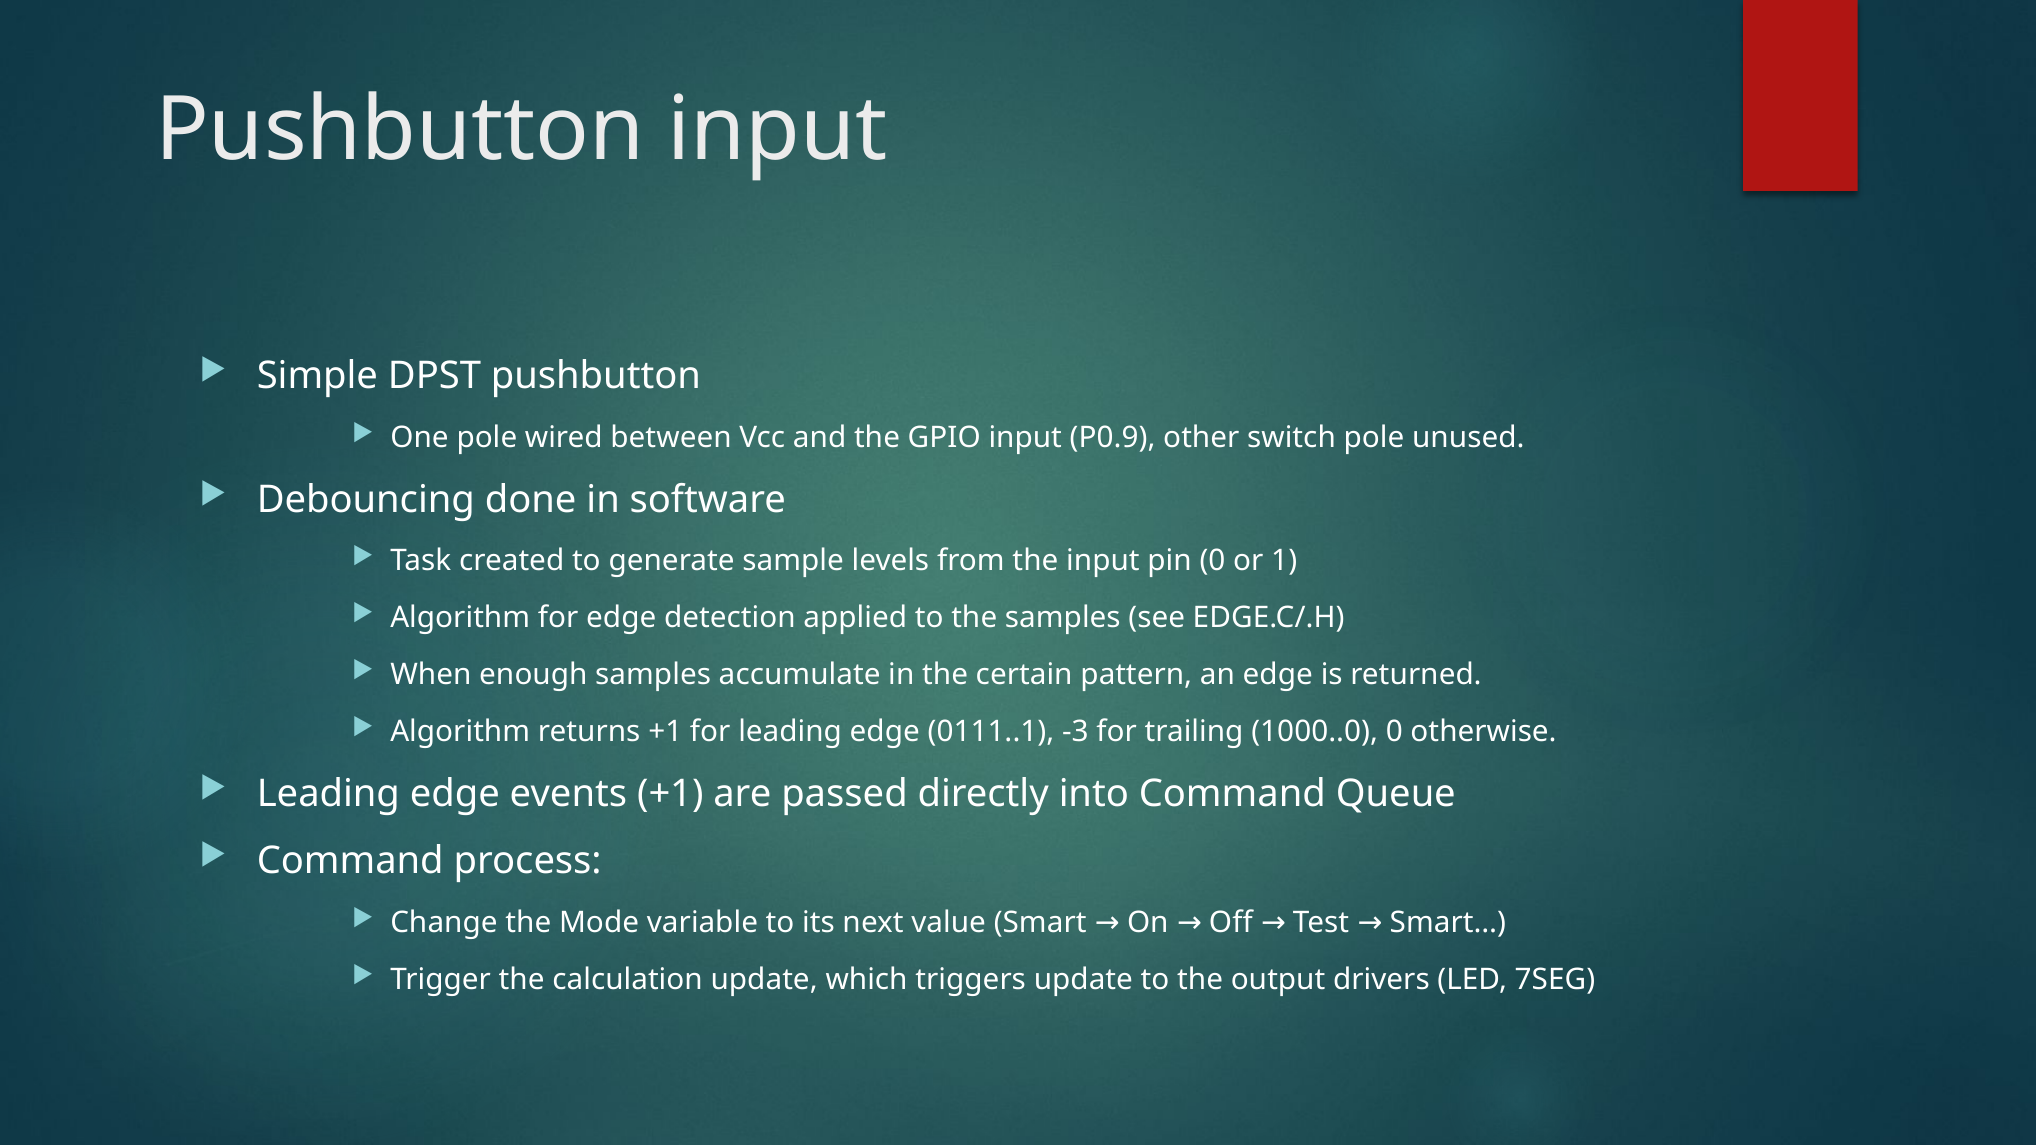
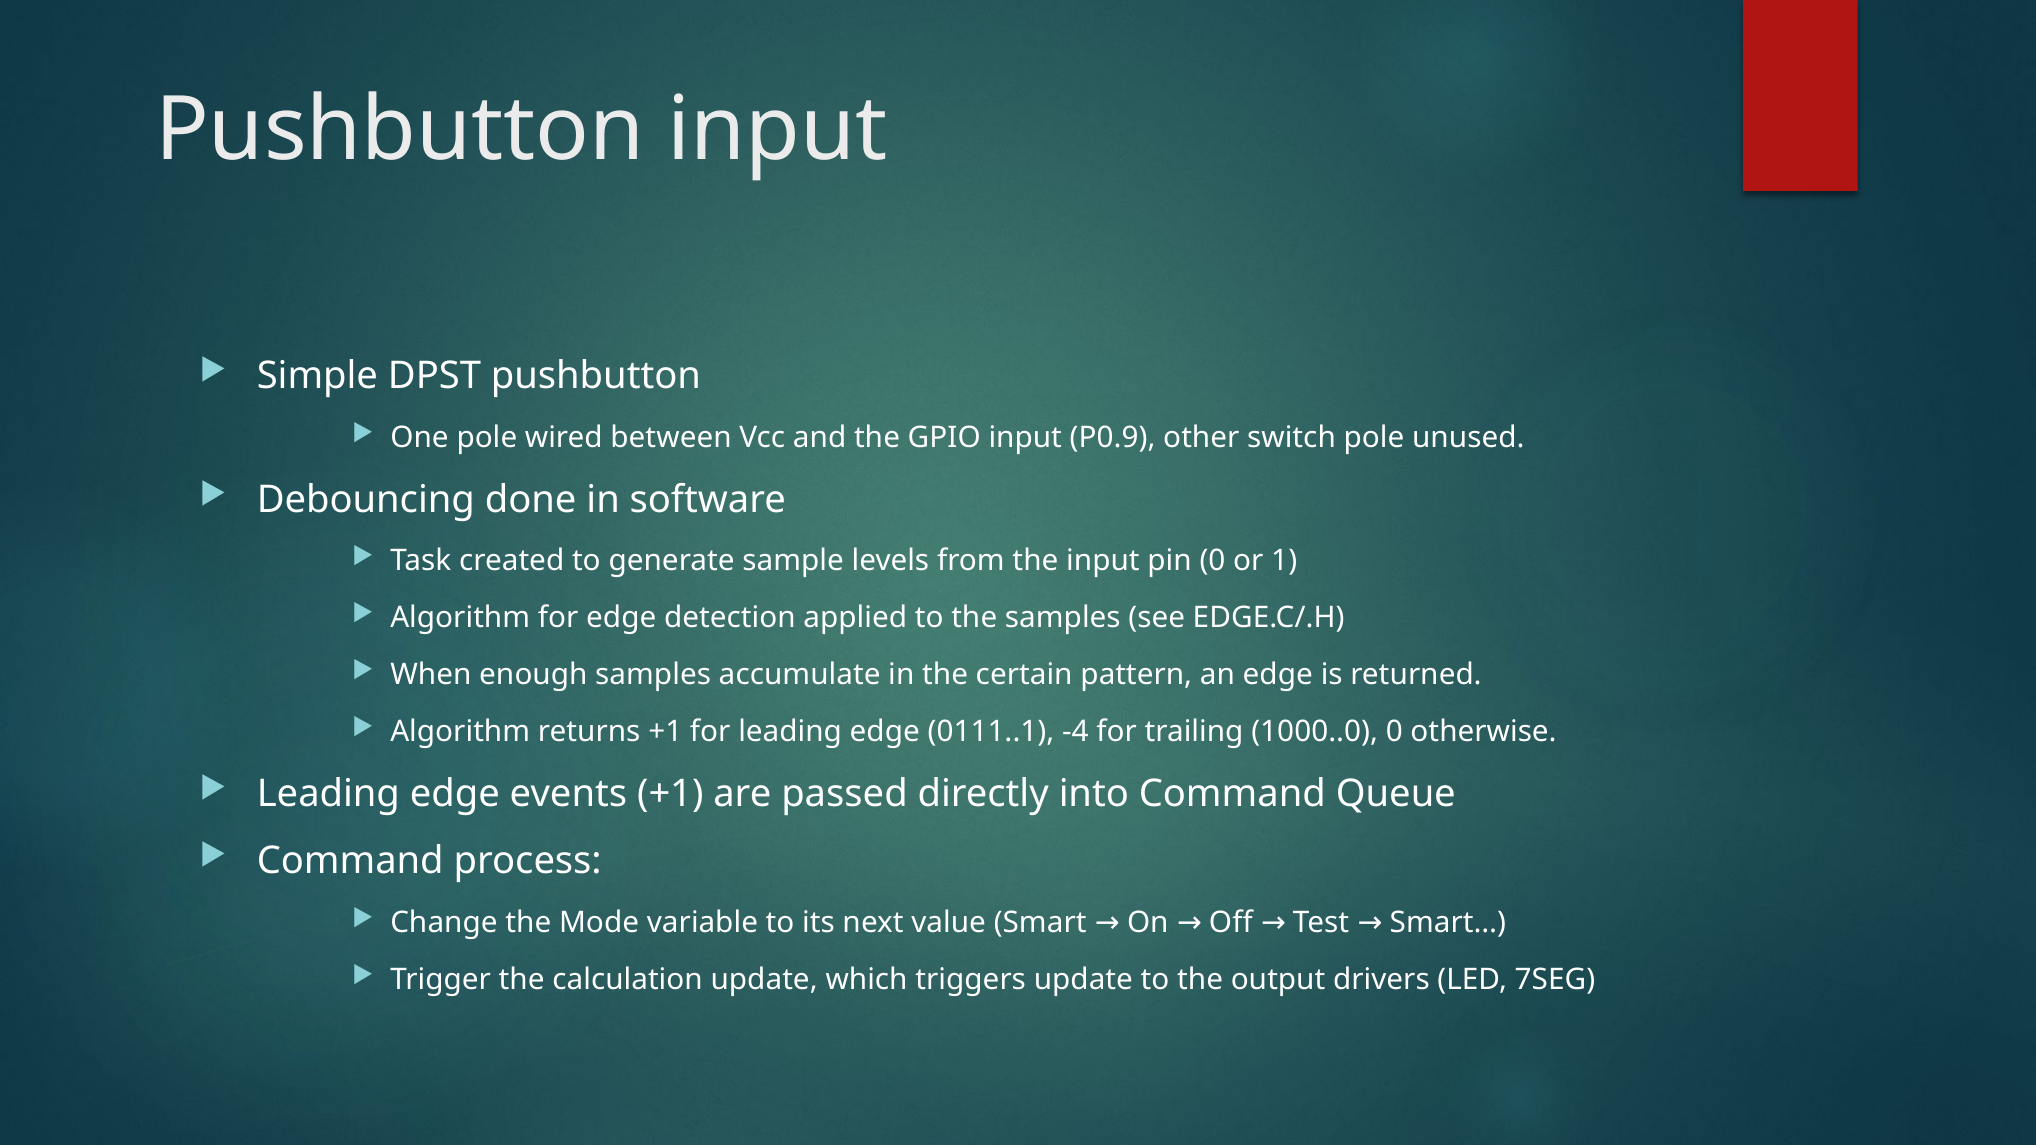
-3: -3 -> -4
